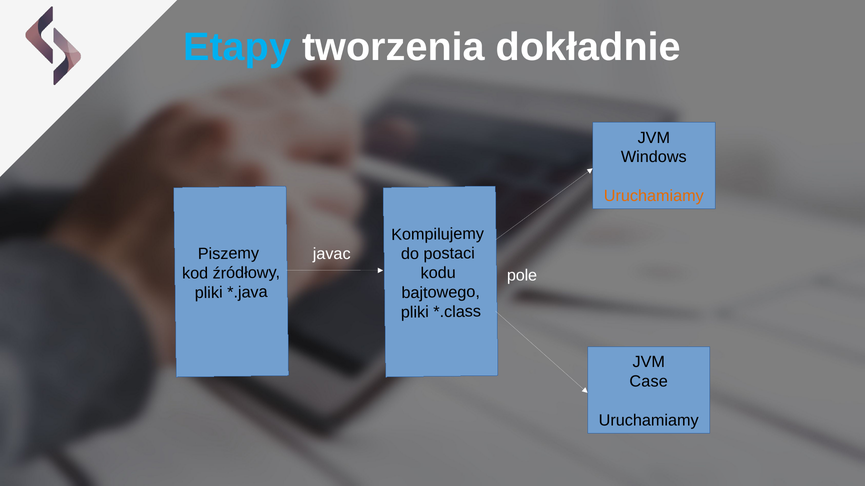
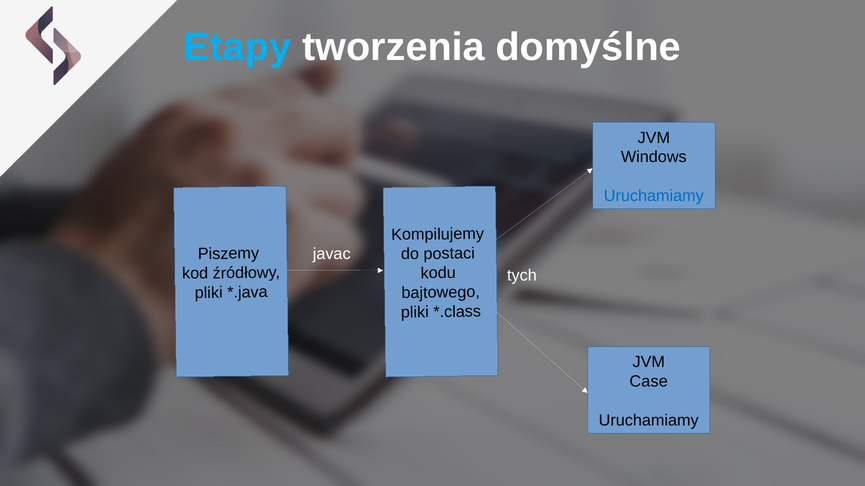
dokładnie: dokładnie -> domyślne
Uruchamiamy at (654, 196) colour: orange -> blue
pole: pole -> tych
